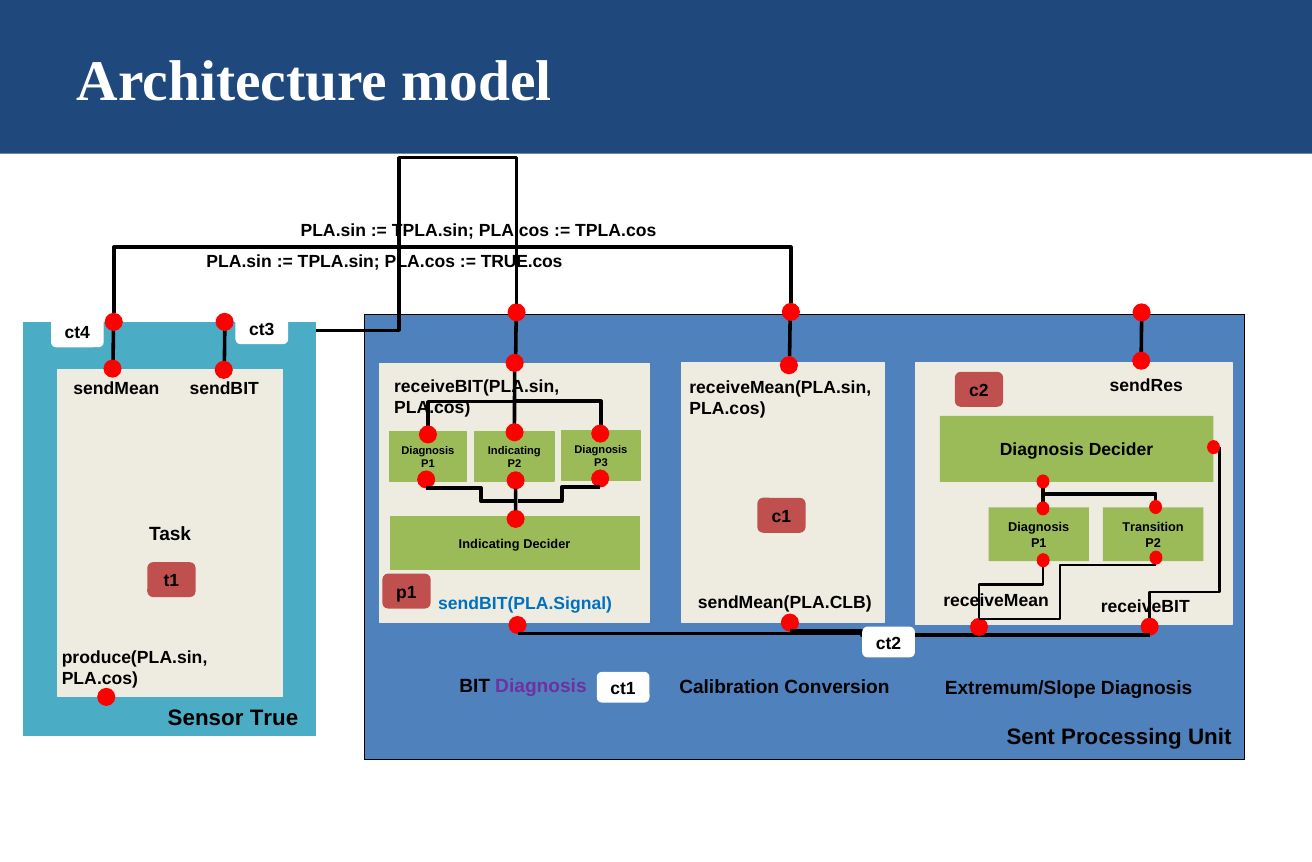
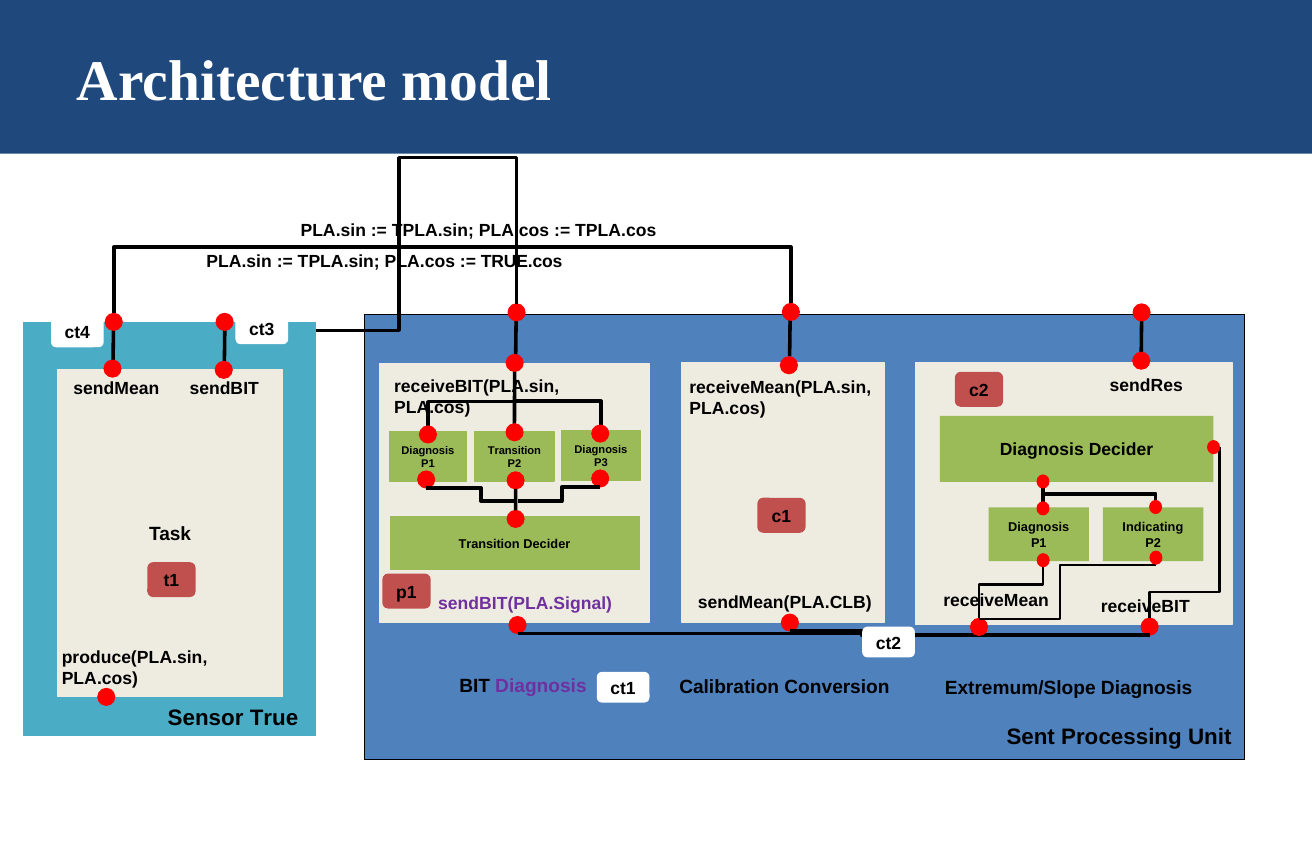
Indicating at (514, 450): Indicating -> Transition
Transition: Transition -> Indicating
Indicating at (489, 544): Indicating -> Transition
sendBIT(PLA.Signal colour: blue -> purple
